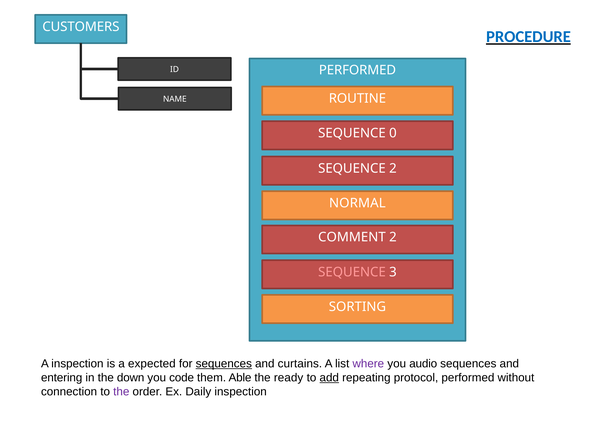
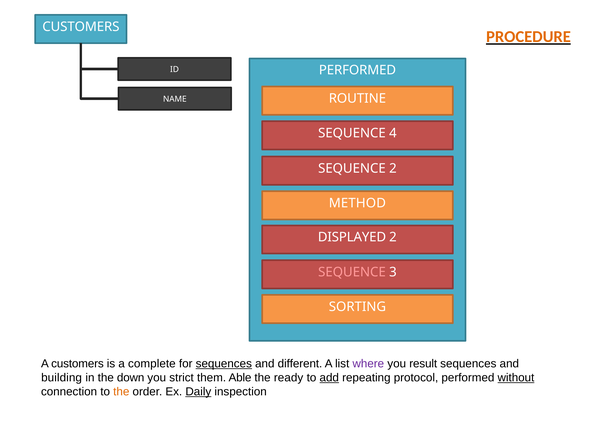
PROCEDURE colour: blue -> orange
0: 0 -> 4
NORMAL: NORMAL -> METHOD
COMMENT: COMMENT -> DISPLAYED
A inspection: inspection -> customers
expected: expected -> complete
curtains: curtains -> different
audio: audio -> result
entering: entering -> building
code: code -> strict
without underline: none -> present
the at (121, 392) colour: purple -> orange
Daily underline: none -> present
